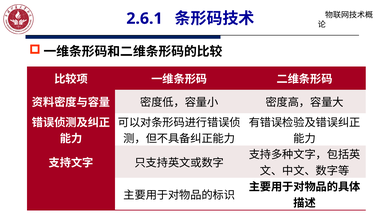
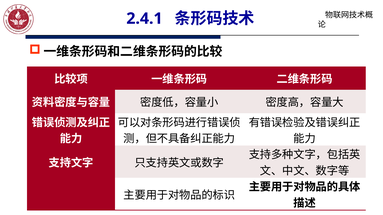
2.6.1: 2.6.1 -> 2.4.1
